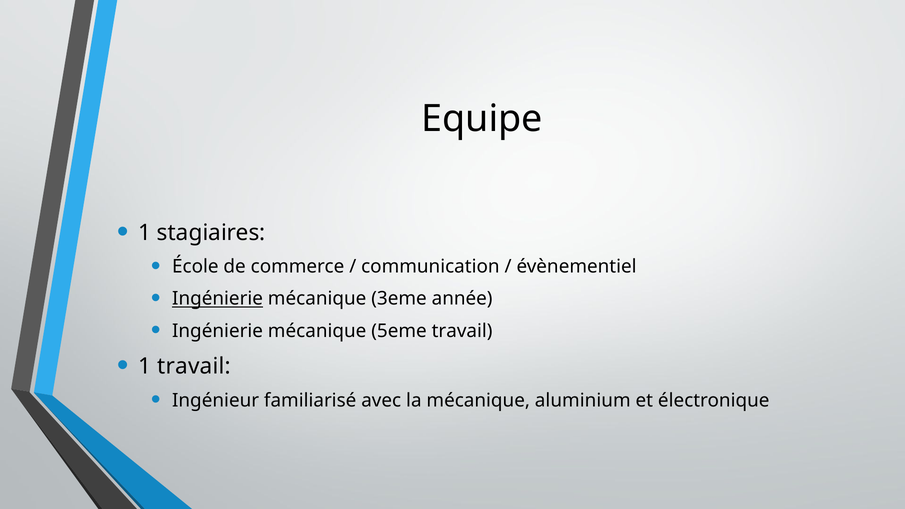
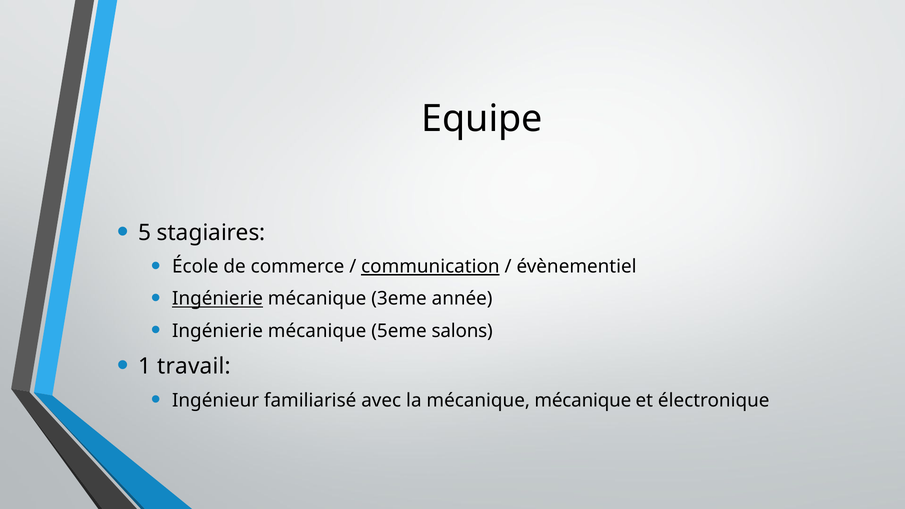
1 at (145, 233): 1 -> 5
communication underline: none -> present
5eme travail: travail -> salons
mécanique aluminium: aluminium -> mécanique
